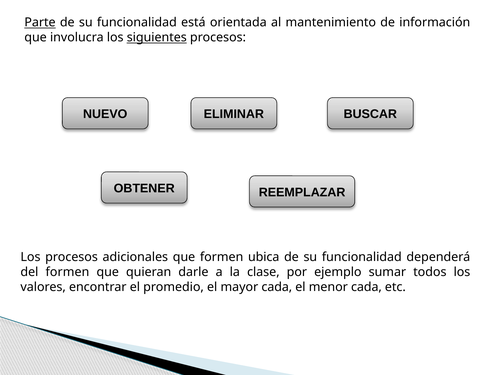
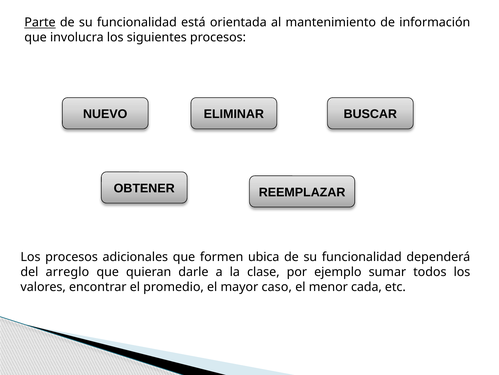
siguientes underline: present -> none
del formen: formen -> arreglo
mayor cada: cada -> caso
